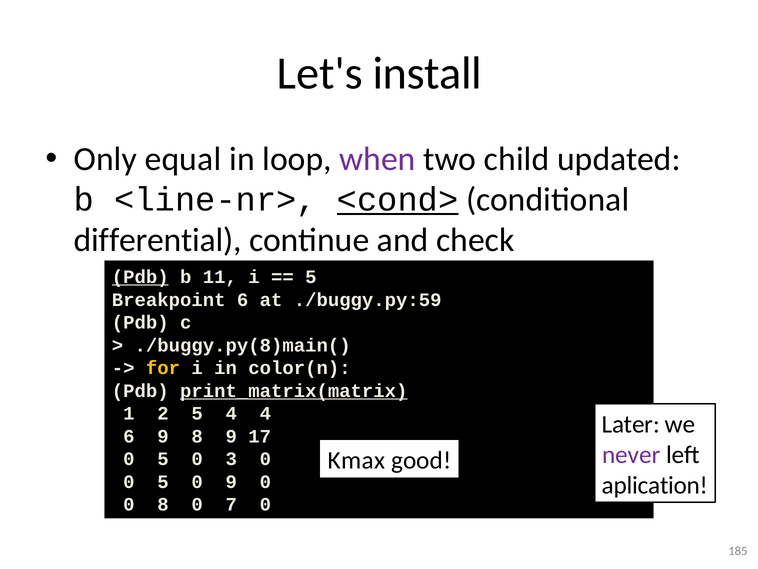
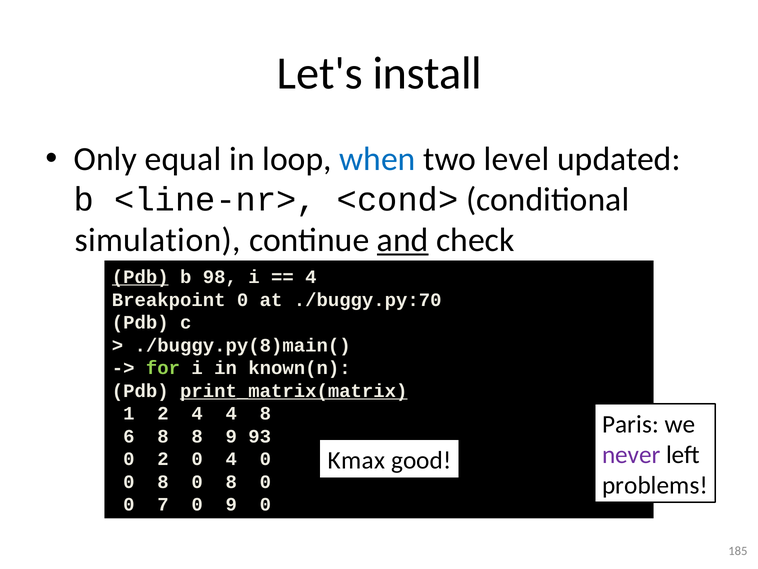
when colour: purple -> blue
child: child -> level
<cond> underline: present -> none
differential: differential -> simulation
and underline: none -> present
11: 11 -> 98
5 at (311, 277): 5 -> 4
Breakpoint 6: 6 -> 0
./buggy.py:59: ./buggy.py:59 -> ./buggy.py:70
for colour: yellow -> light green
color(n: color(n -> known(n
2 5: 5 -> 4
4 4: 4 -> 8
Later: Later -> Paris
6 9: 9 -> 8
17: 17 -> 93
5 at (163, 459): 5 -> 2
0 3: 3 -> 4
5 at (163, 481): 5 -> 8
9 at (231, 481): 9 -> 8
aplication: aplication -> problems
0 8: 8 -> 7
0 7: 7 -> 9
